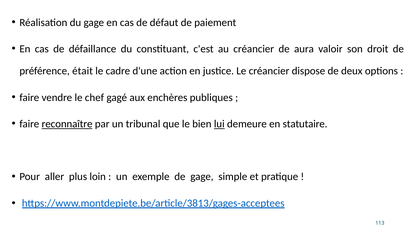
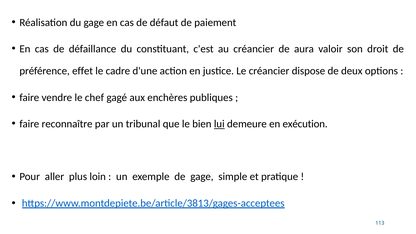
était: était -> effet
reconnaître underline: present -> none
statutaire: statutaire -> exécution
